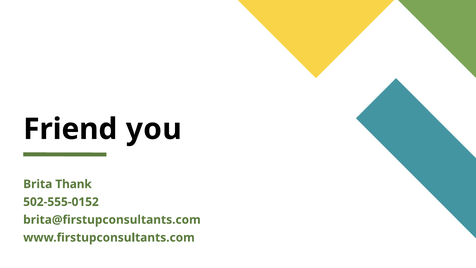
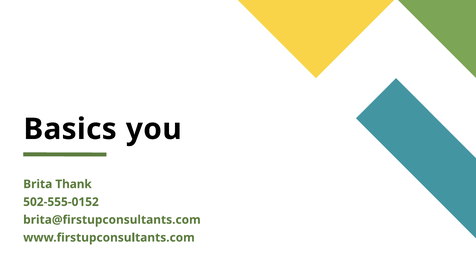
Friend: Friend -> Basics
